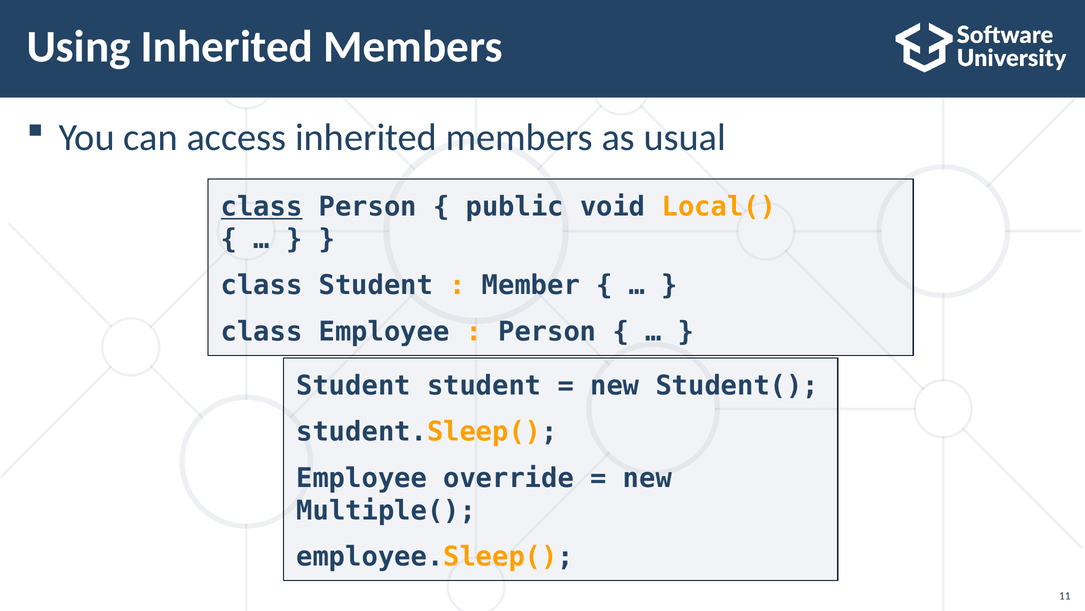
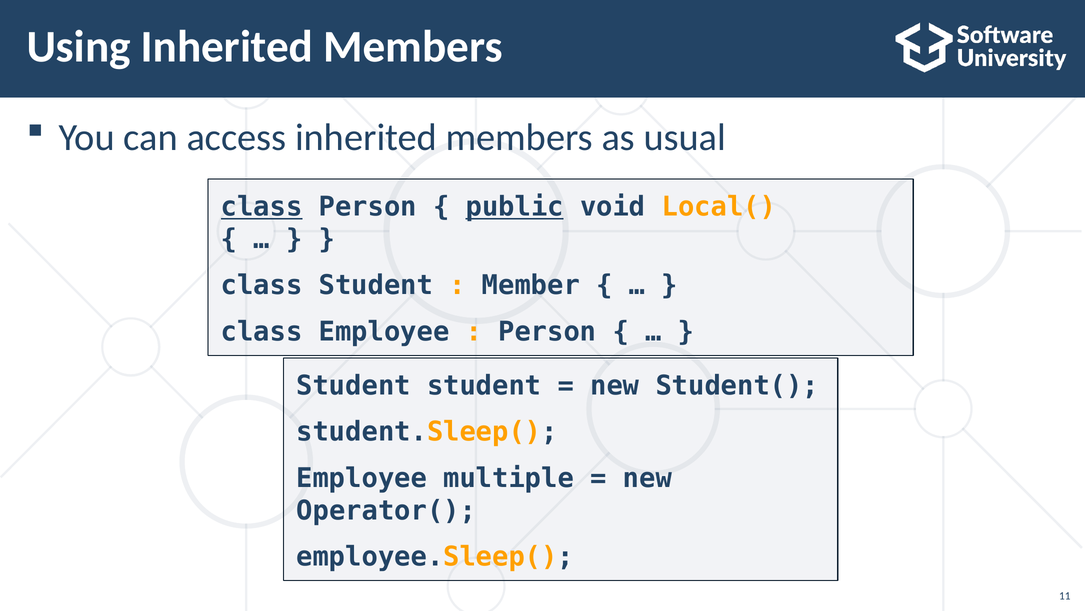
public underline: none -> present
override: override -> multiple
Multiple(: Multiple( -> Operator(
